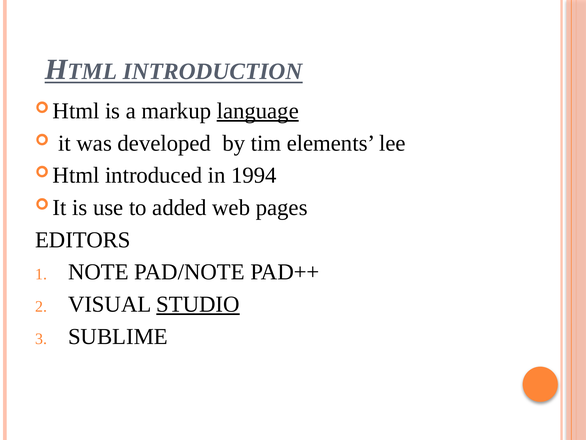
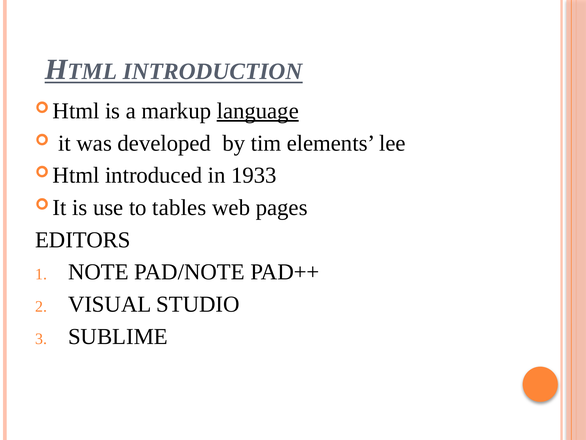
1994: 1994 -> 1933
added: added -> tables
STUDIO underline: present -> none
